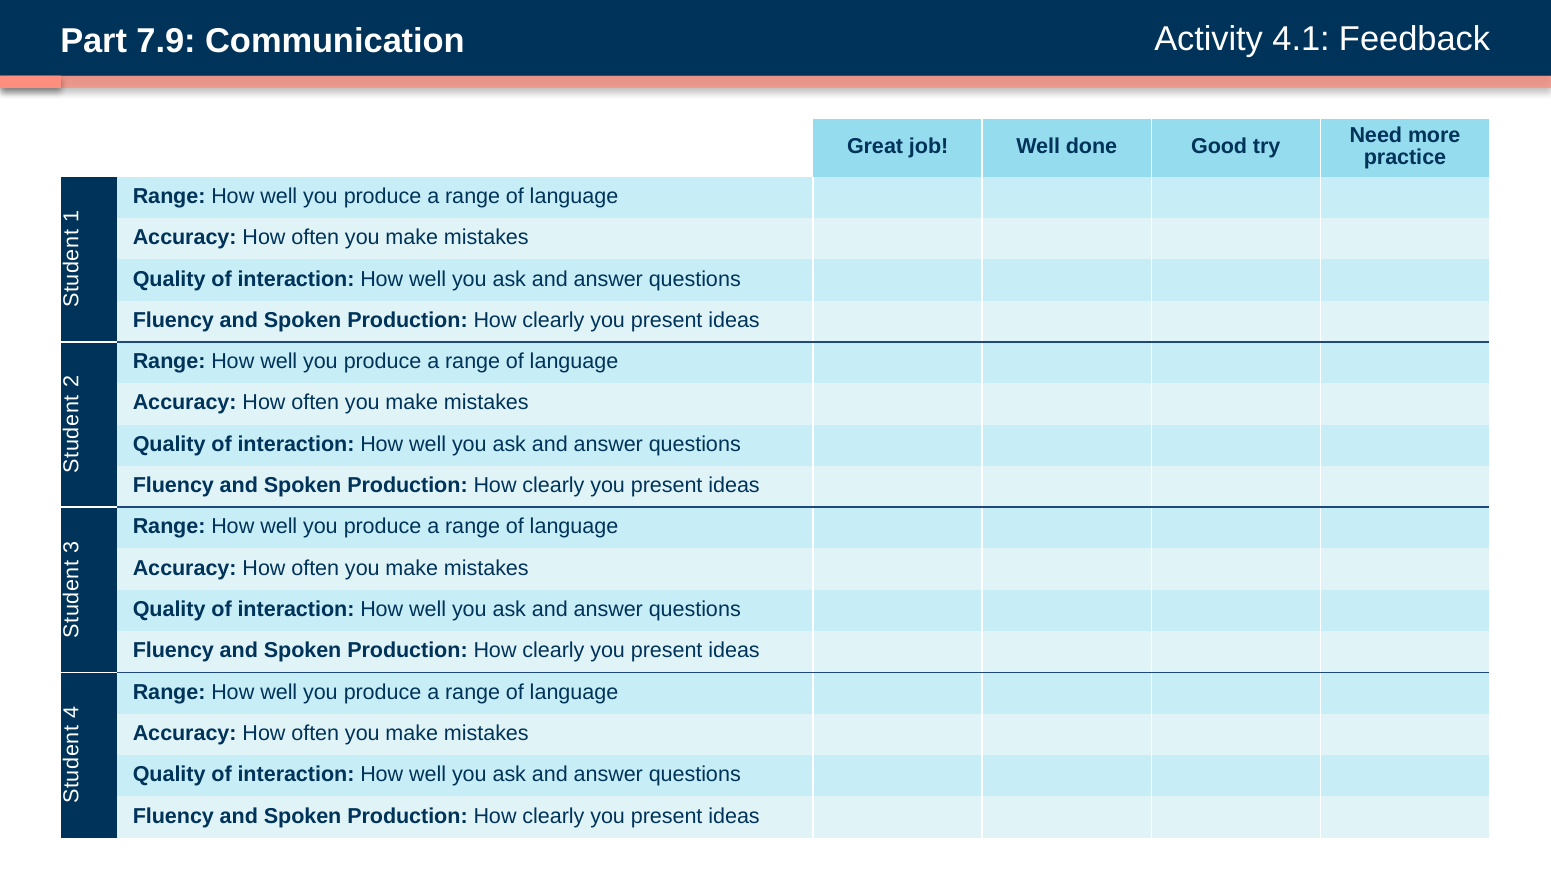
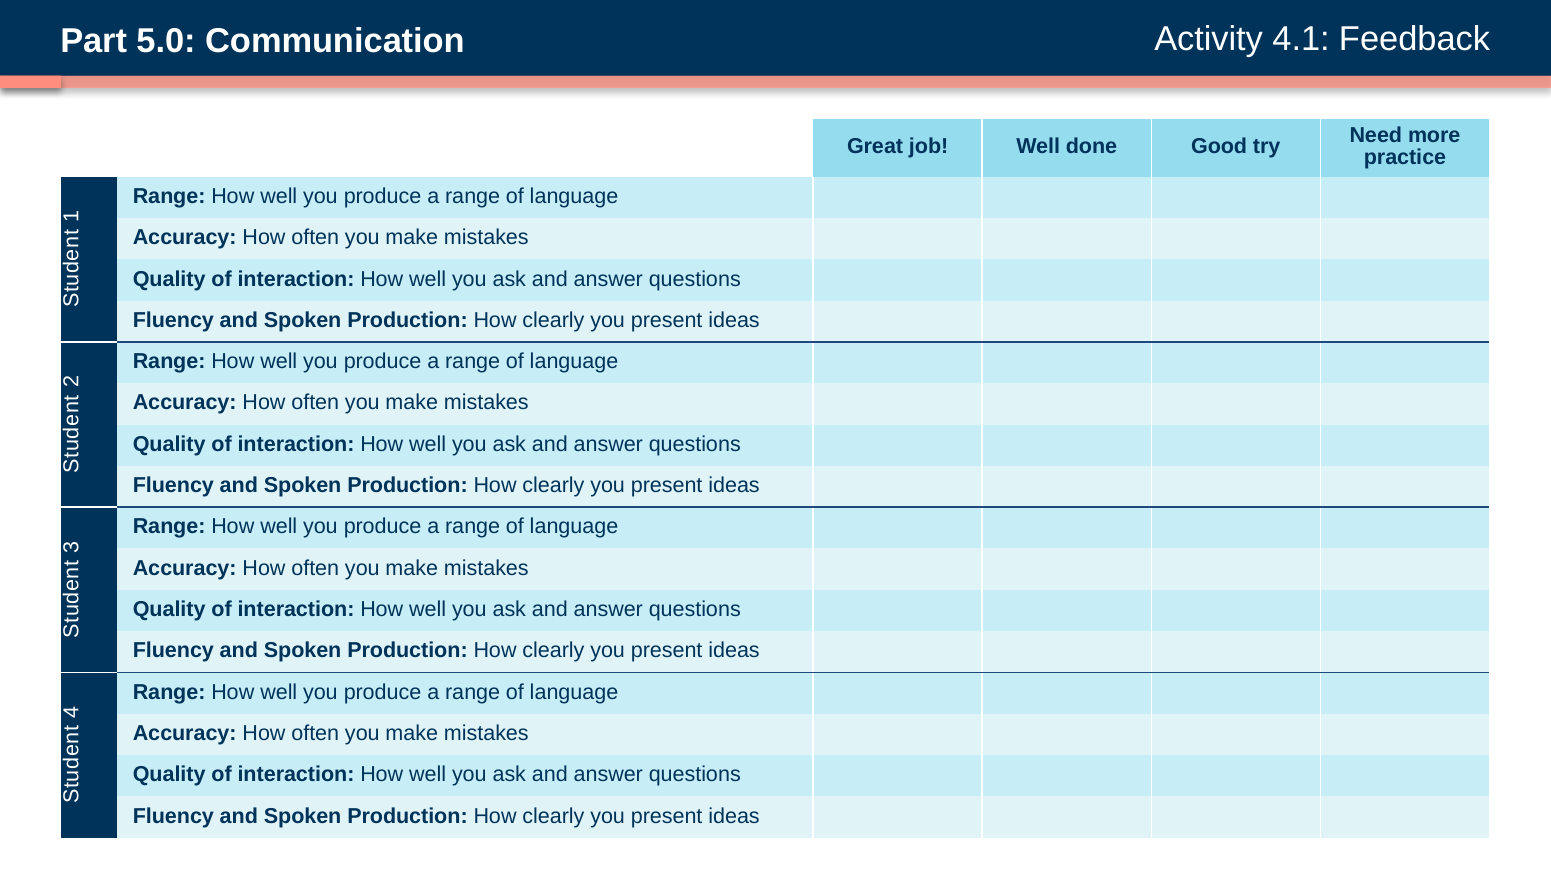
7.9: 7.9 -> 5.0
